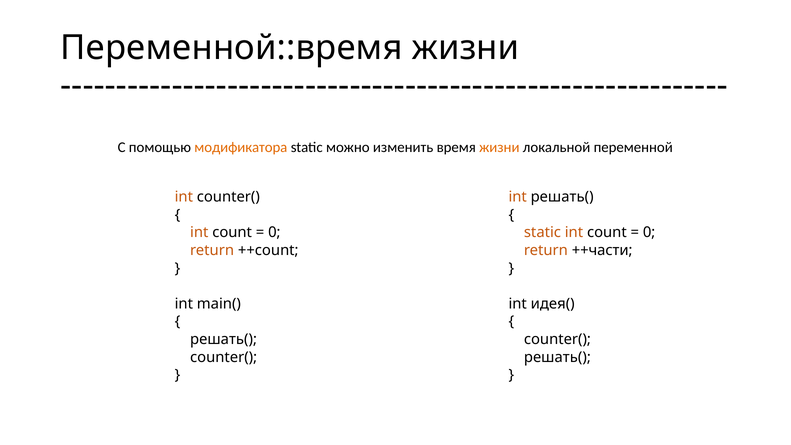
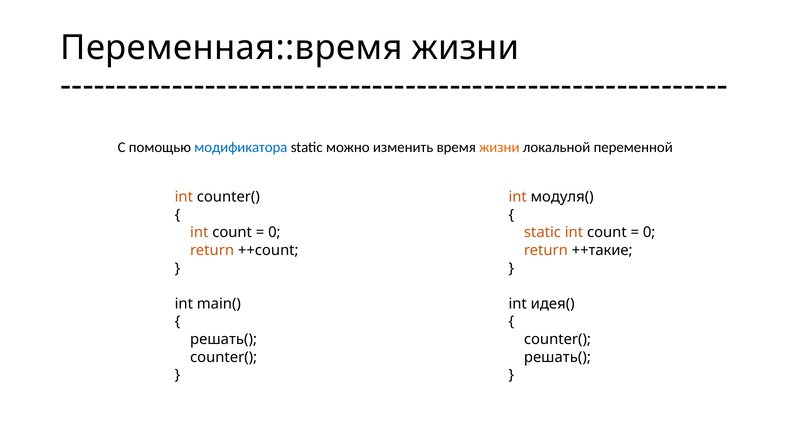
Переменной::время: Переменной::время -> Переменная::время
модификатора colour: orange -> blue
int решать(: решать( -> модуля(
++части: ++части -> ++такие
